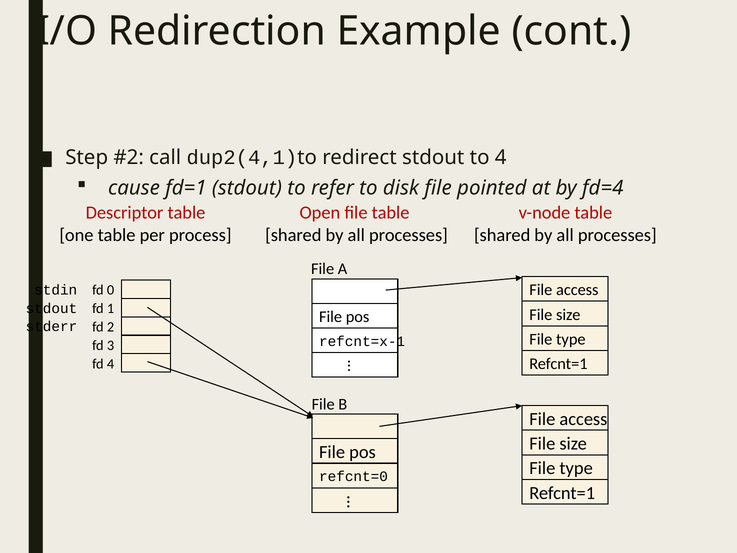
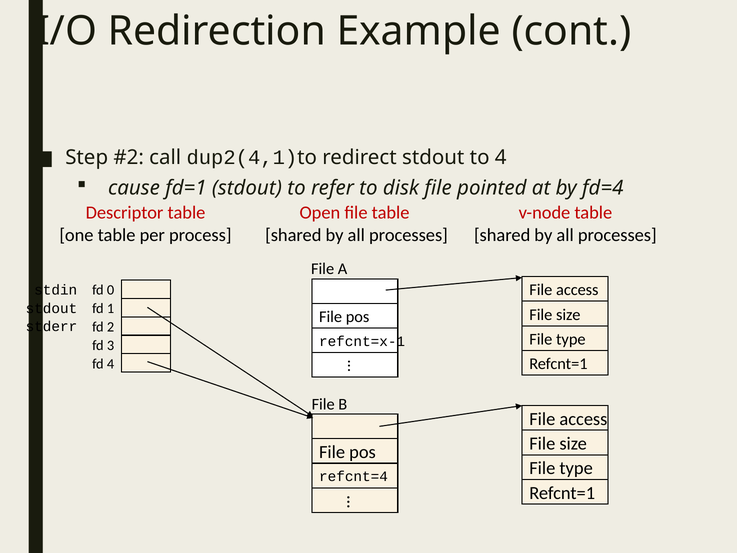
refcnt=0: refcnt=0 -> refcnt=4
